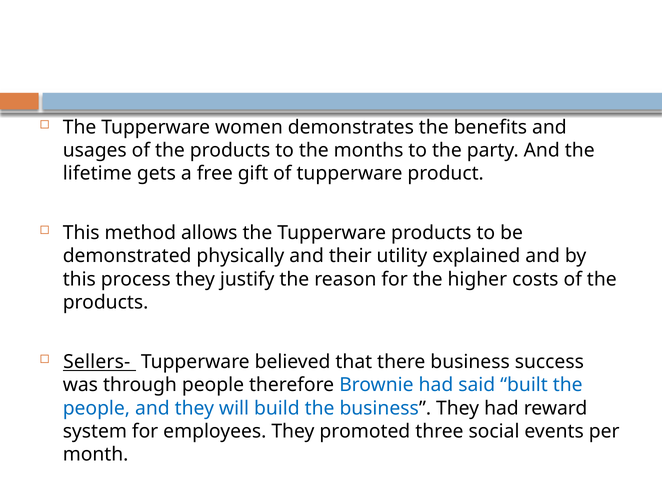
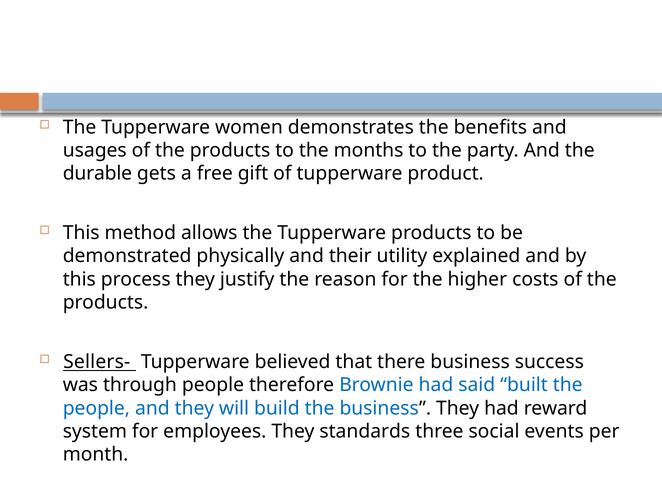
lifetime: lifetime -> durable
promoted: promoted -> standards
